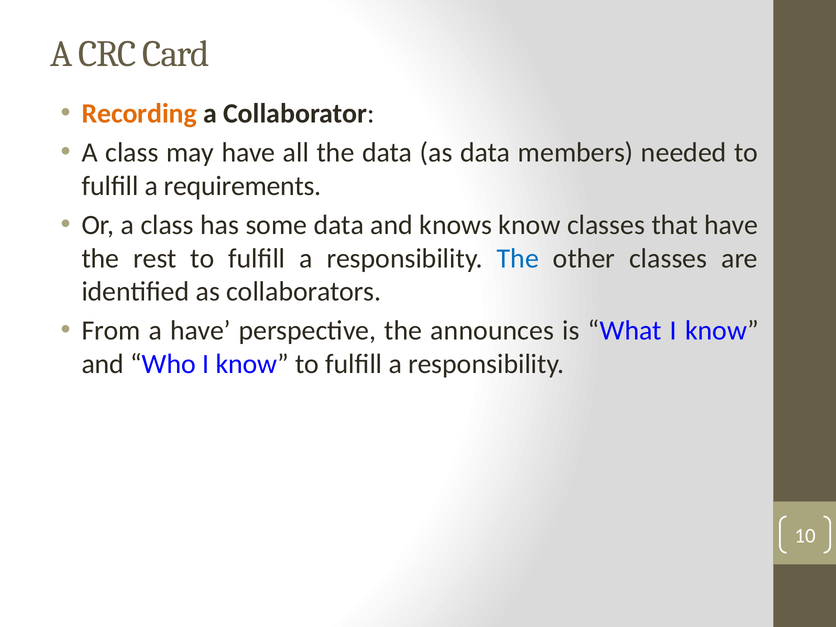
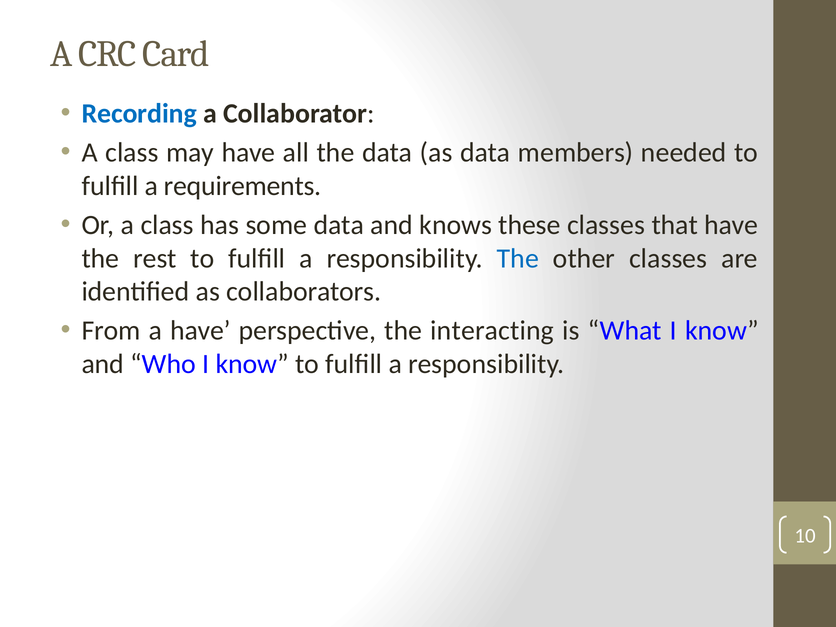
Recording colour: orange -> blue
knows know: know -> these
announces: announces -> interacting
